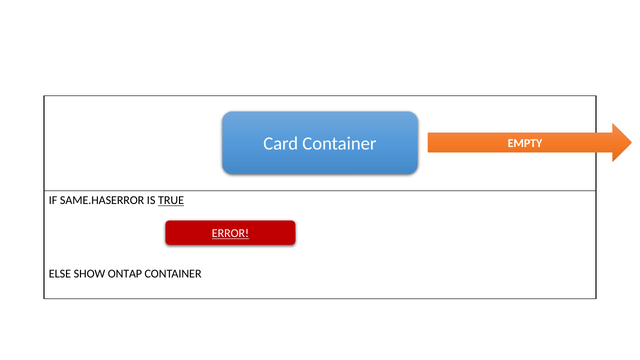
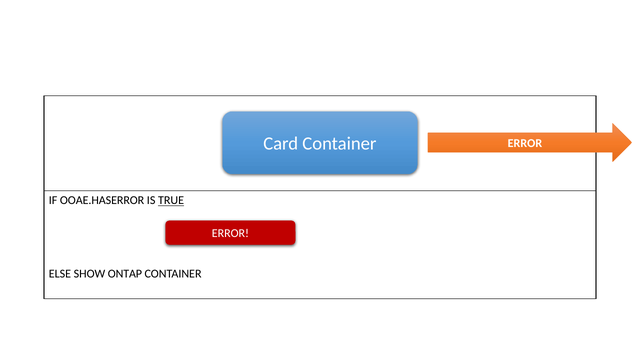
Card Container EMPTY: EMPTY -> ERROR
SAME.HASERROR: SAME.HASERROR -> OOAE.HASERROR
ERROR at (230, 233) underline: present -> none
